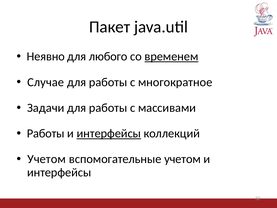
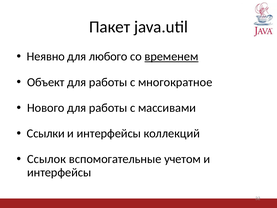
Случае: Случае -> Объект
Задачи: Задачи -> Нового
Работы at (46, 133): Работы -> Ссылки
интерфейсы at (109, 133) underline: present -> none
Учетом at (47, 159): Учетом -> Ссылок
